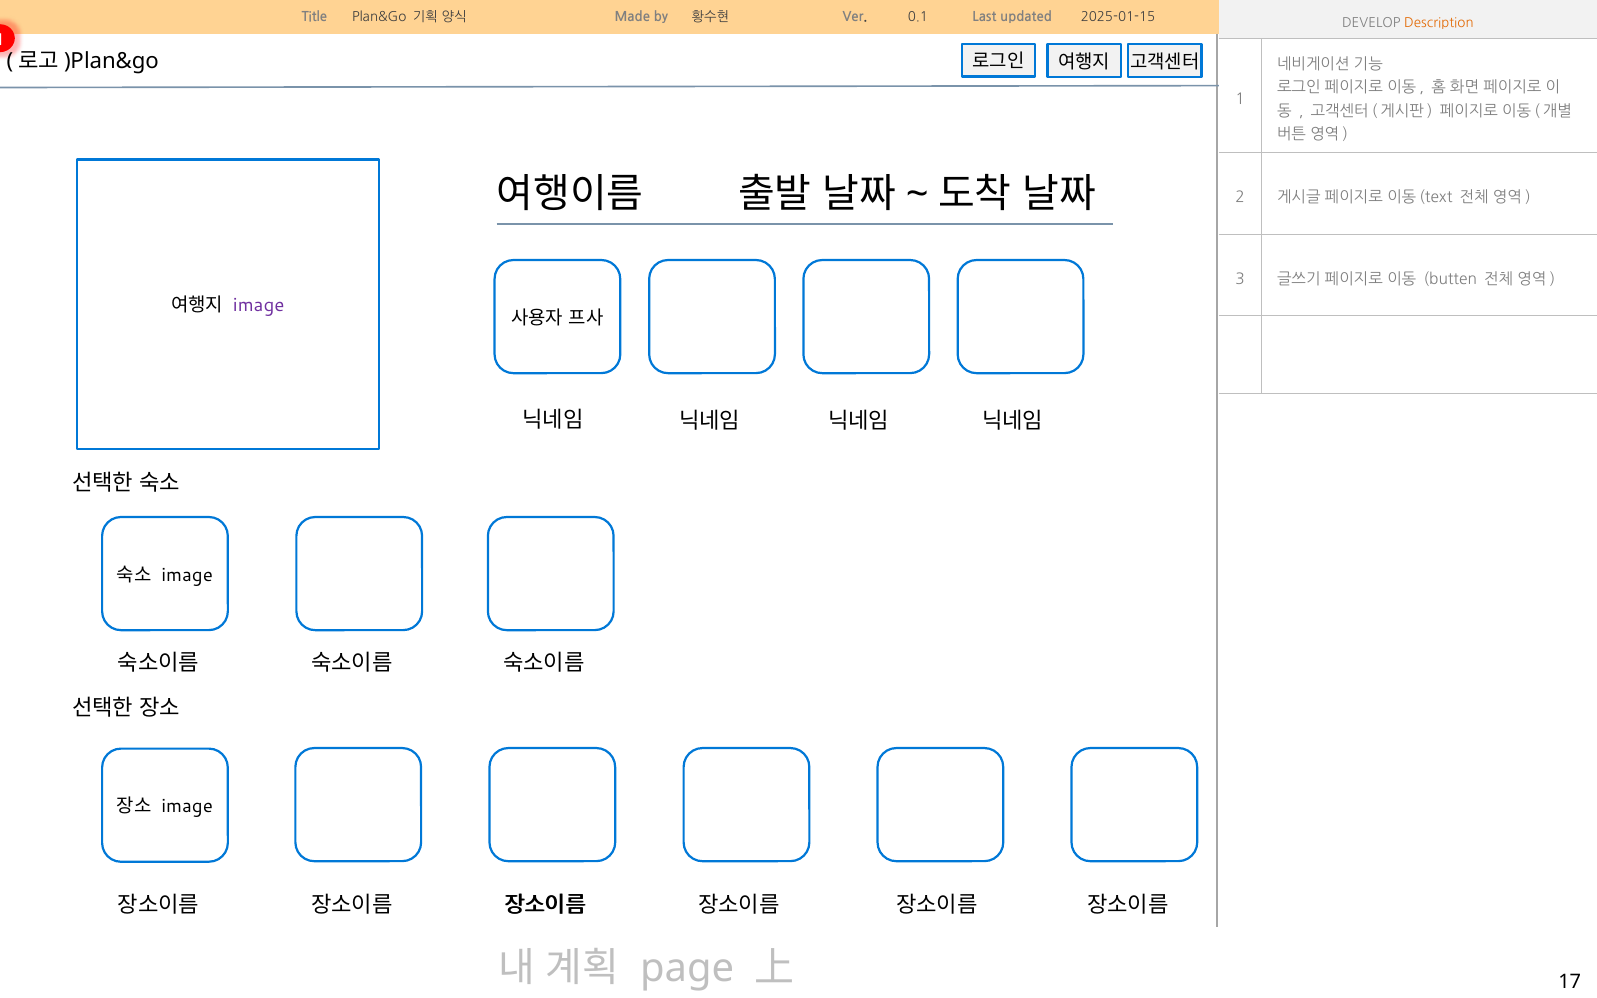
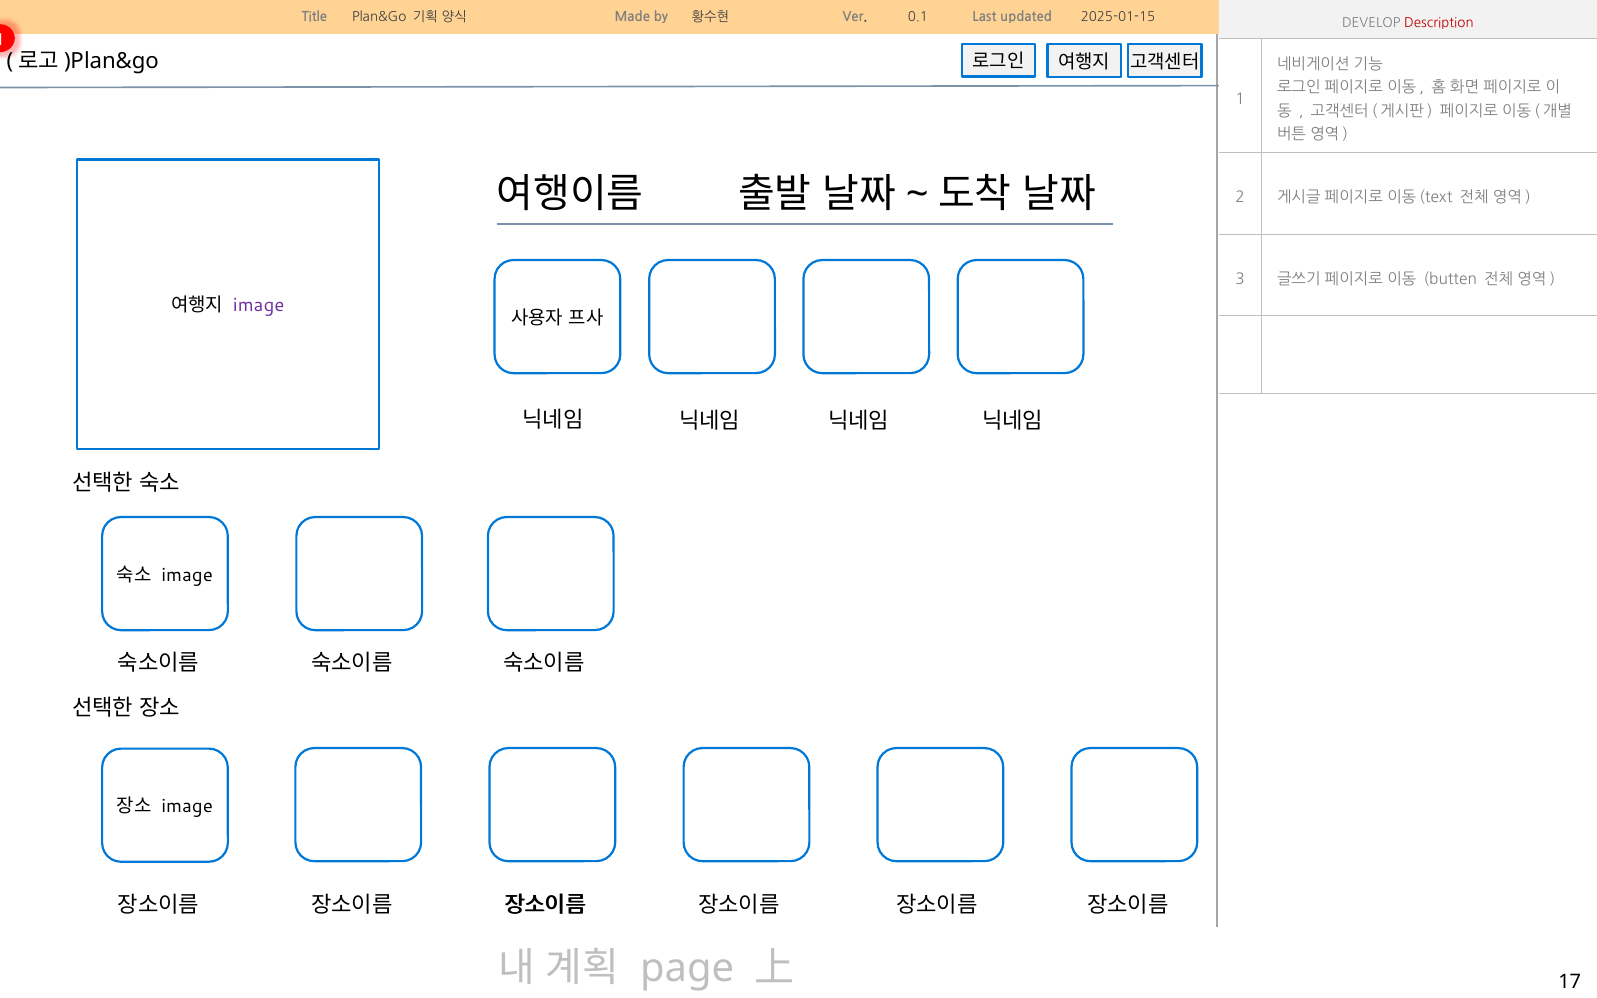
Description colour: orange -> red
